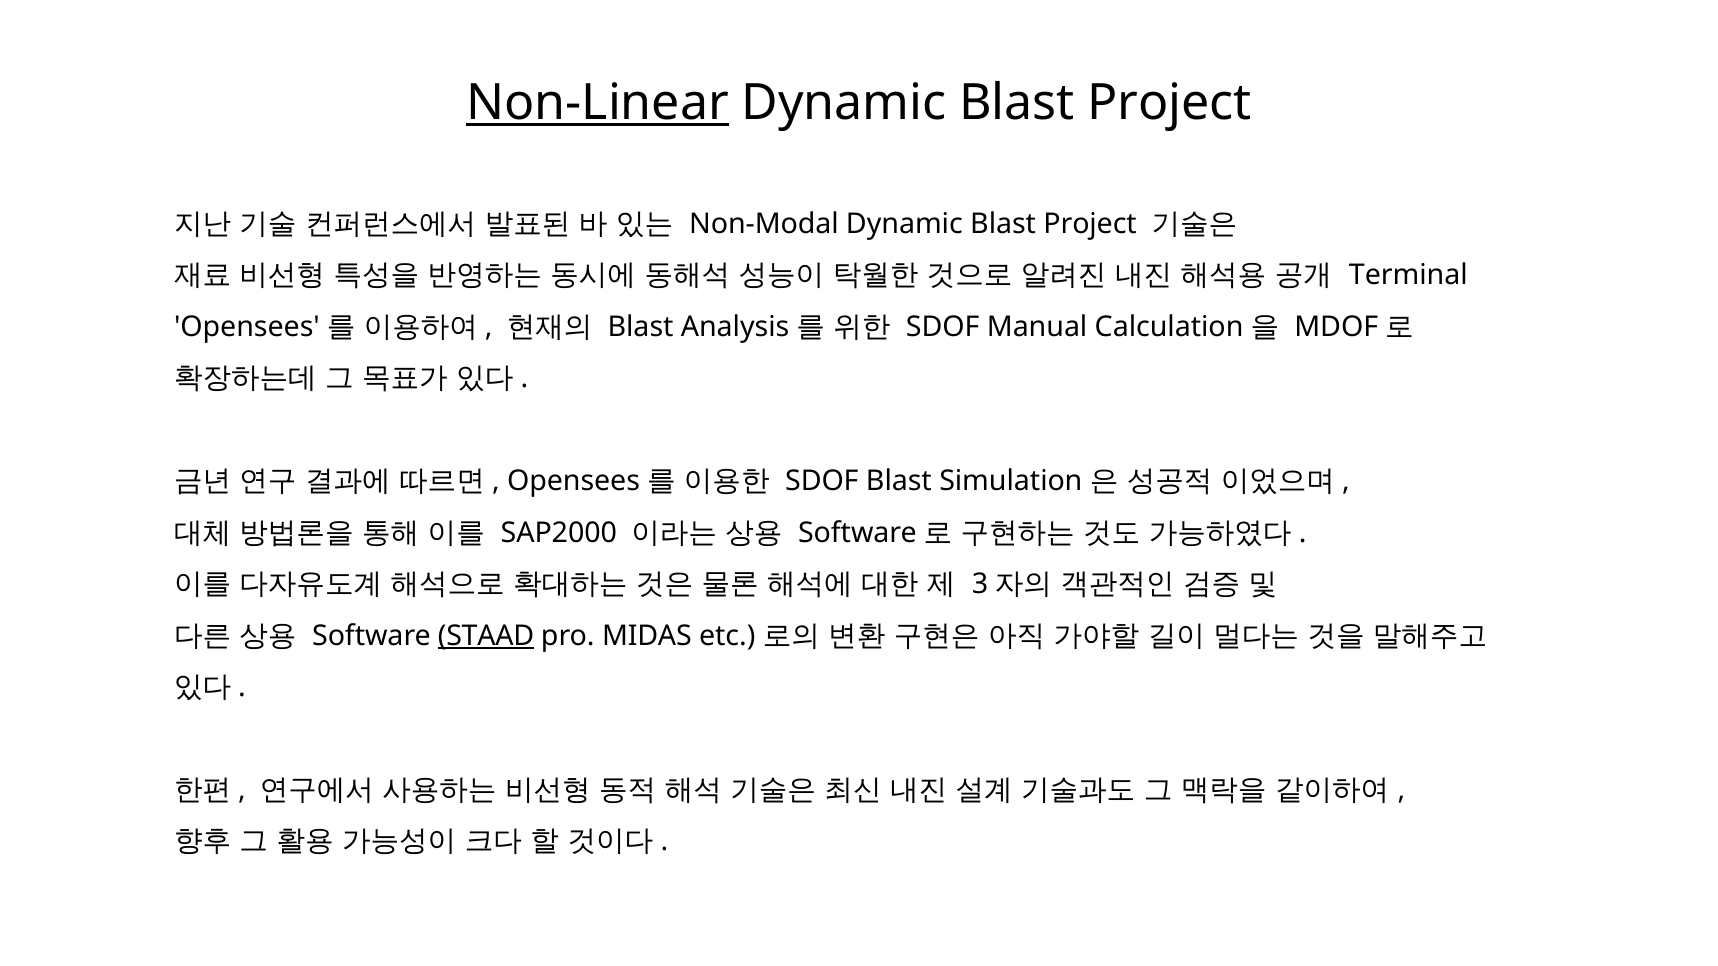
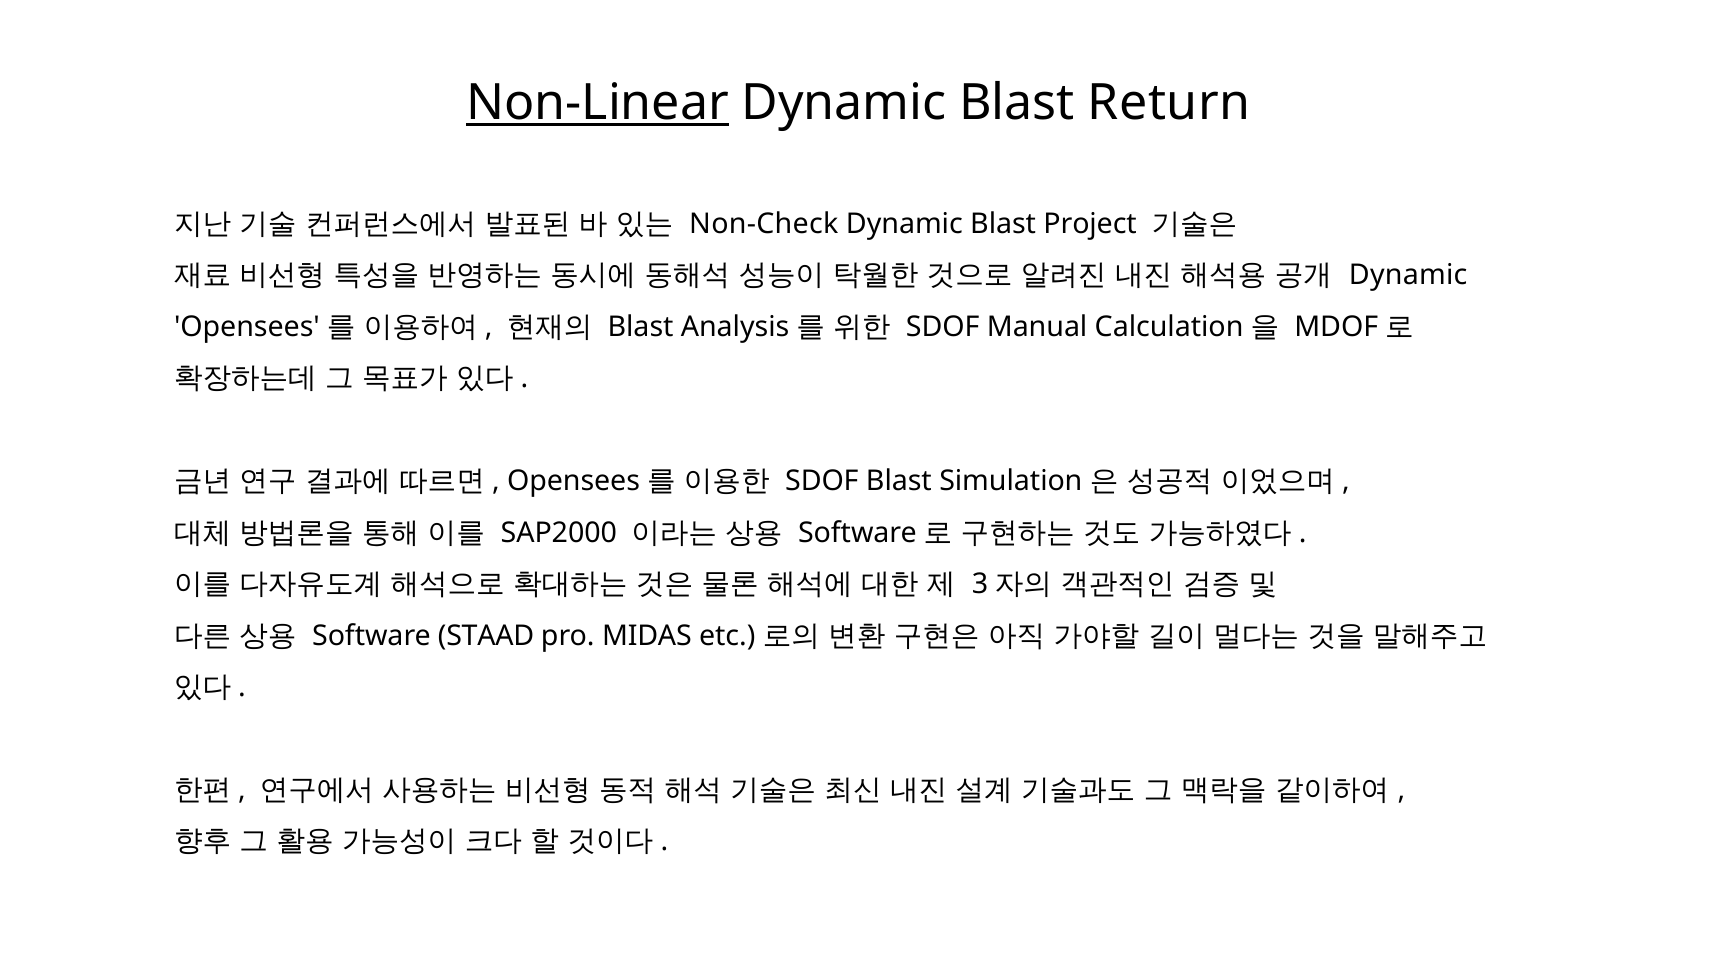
Project at (1170, 103): Project -> Return
Non-Modal: Non-Modal -> Non-Check
Terminal at (1408, 275): Terminal -> Dynamic
STAAD underline: present -> none
